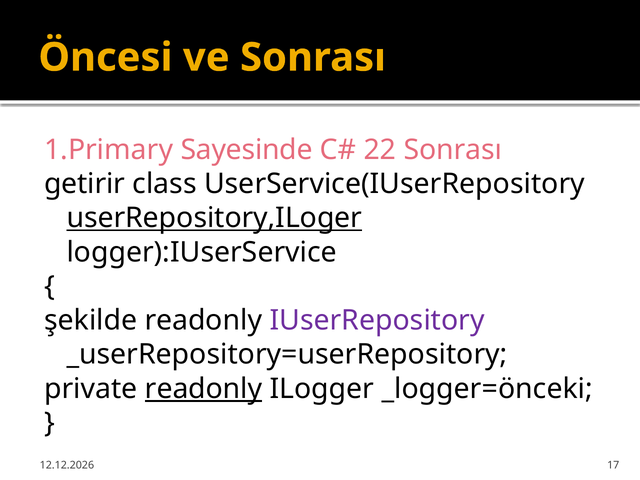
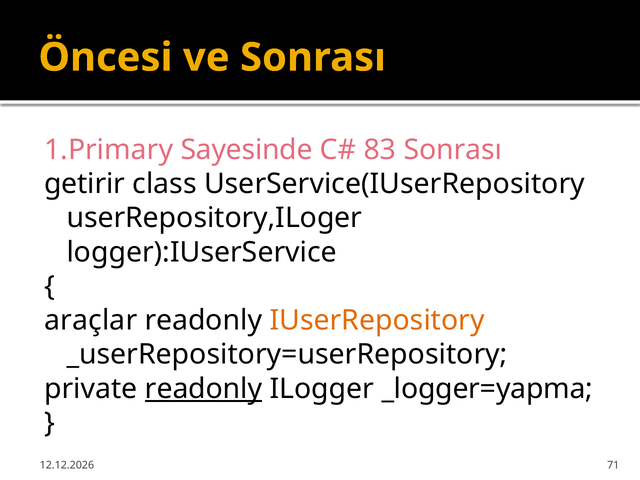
22: 22 -> 83
userRepository,ILoger underline: present -> none
şekilde: şekilde -> araçlar
IUserRepository colour: purple -> orange
_logger=önceki: _logger=önceki -> _logger=yapma
17: 17 -> 71
